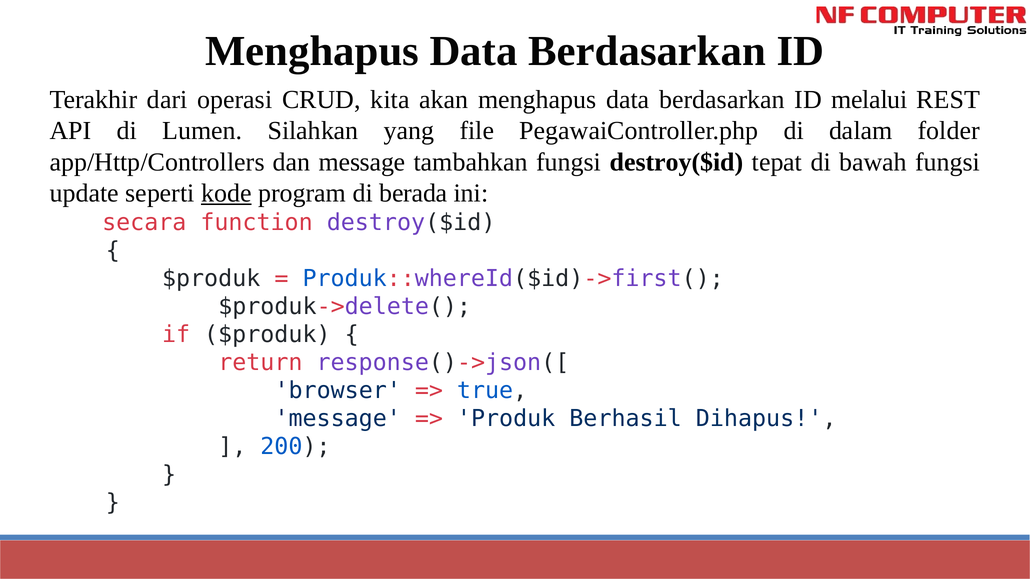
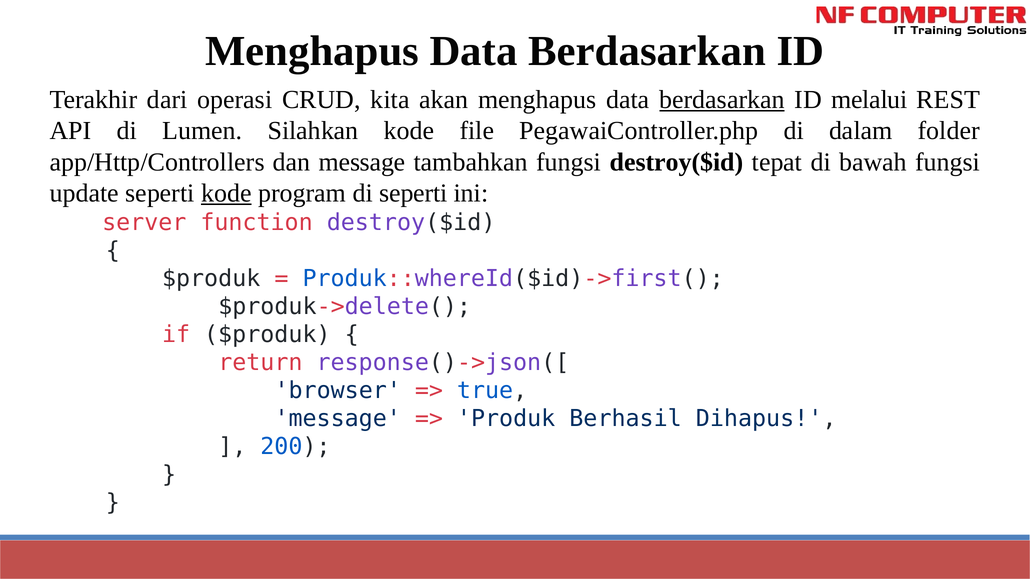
berdasarkan at (722, 100) underline: none -> present
Silahkan yang: yang -> kode
di berada: berada -> seperti
secara: secara -> server
